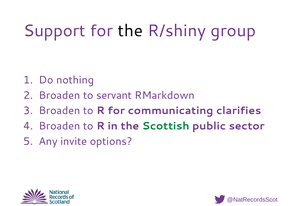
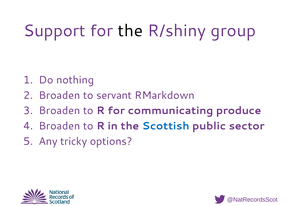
clarifies: clarifies -> produce
Scottish colour: green -> blue
invite: invite -> tricky
